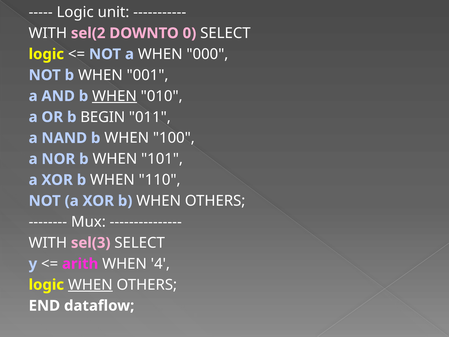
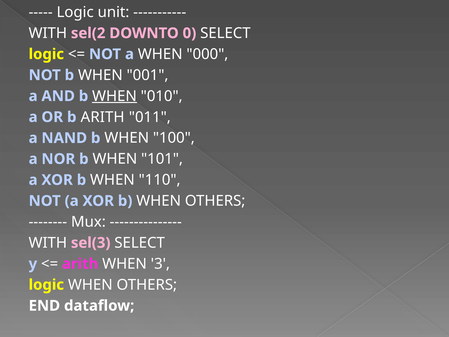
b BEGIN: BEGIN -> ARITH
4: 4 -> 3
WHEN at (90, 285) underline: present -> none
